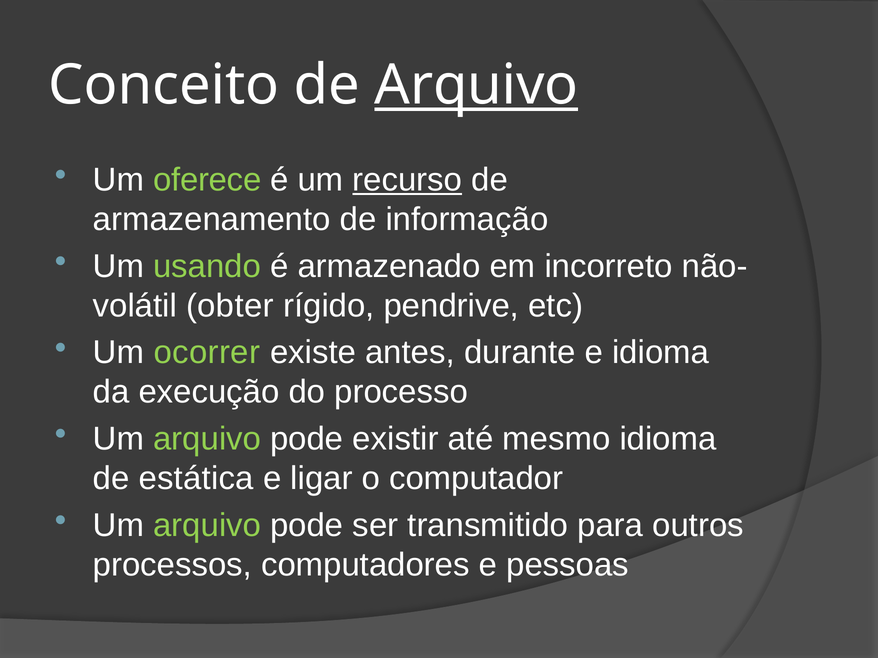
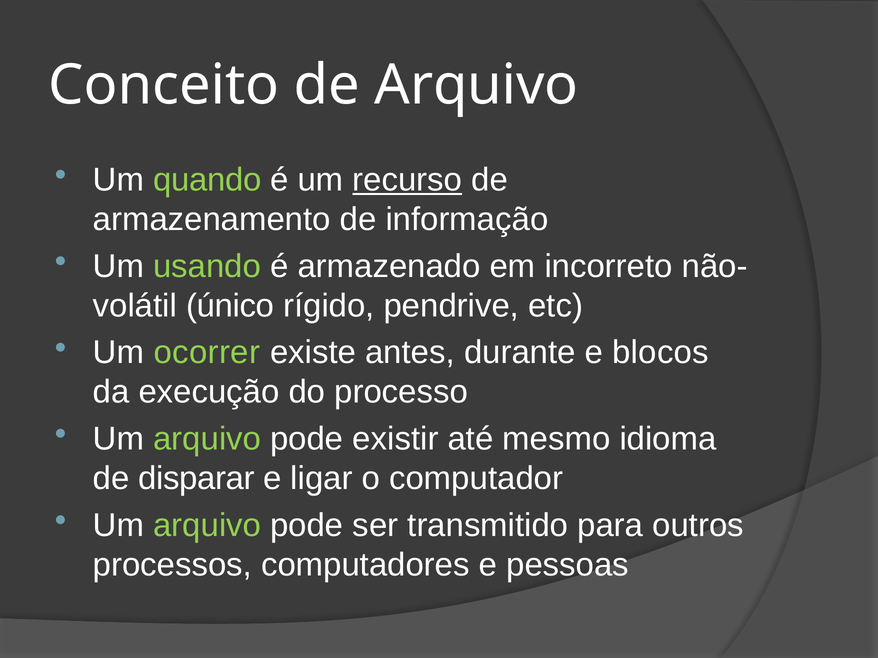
Arquivo at (476, 85) underline: present -> none
oferece: oferece -> quando
obter: obter -> único
e idioma: idioma -> blocos
estática: estática -> disparar
